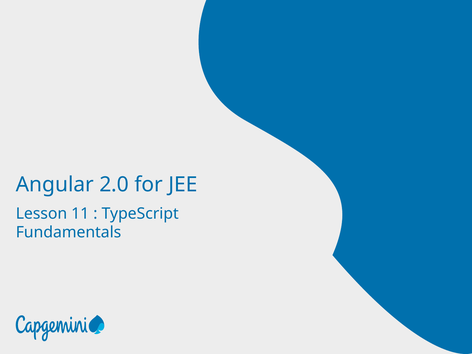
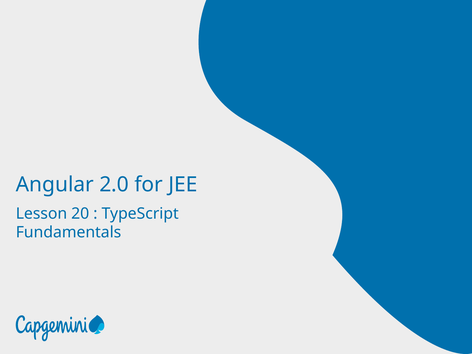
11: 11 -> 20
